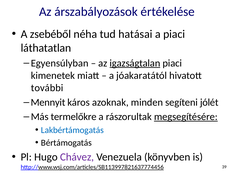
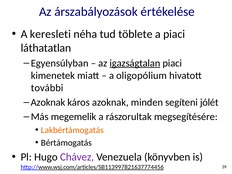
zsebéből: zsebéből -> keresleti
hatásai: hatásai -> töblete
jóakaratától: jóakaratától -> oligopólium
Mennyit at (48, 102): Mennyit -> Azoknak
termelőkre: termelőkre -> megemelik
megsegítésére underline: present -> none
Lakbértámogatás colour: blue -> orange
